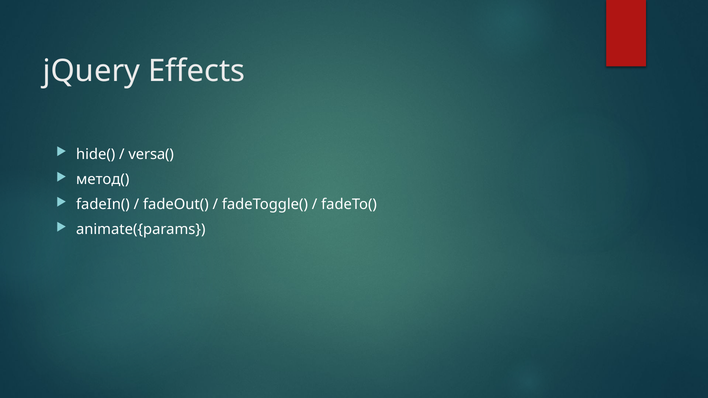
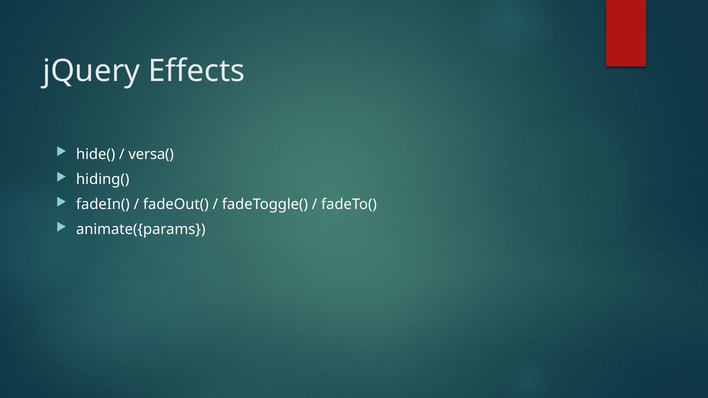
метод(: метод( -> hiding(
